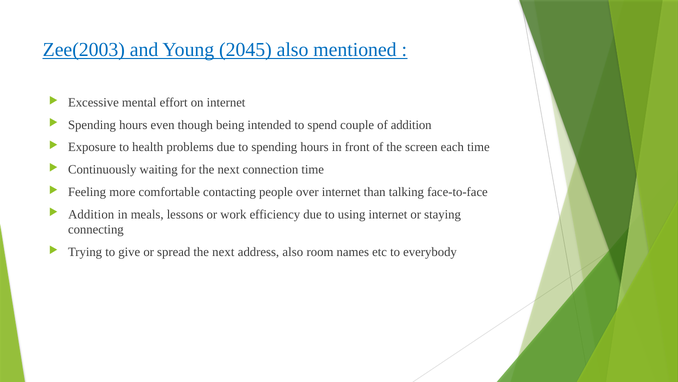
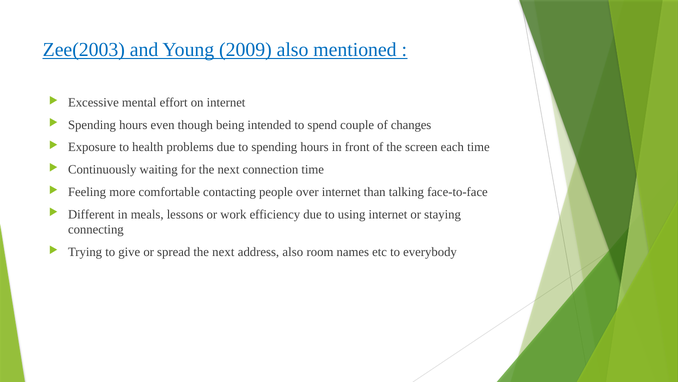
2045: 2045 -> 2009
of addition: addition -> changes
Addition at (91, 214): Addition -> Different
